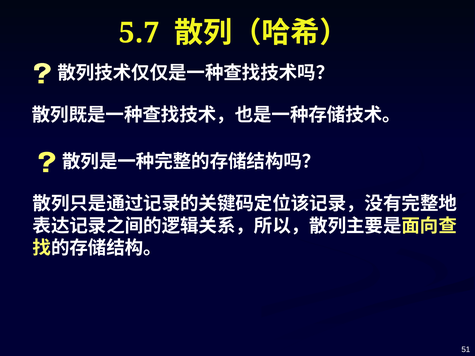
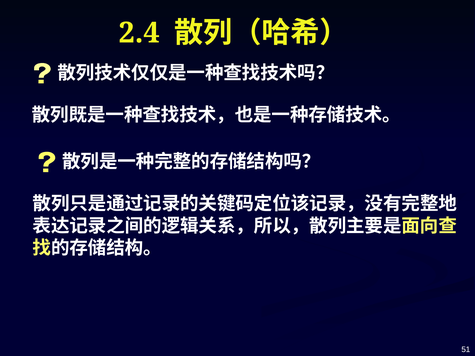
5.7: 5.7 -> 2.4
